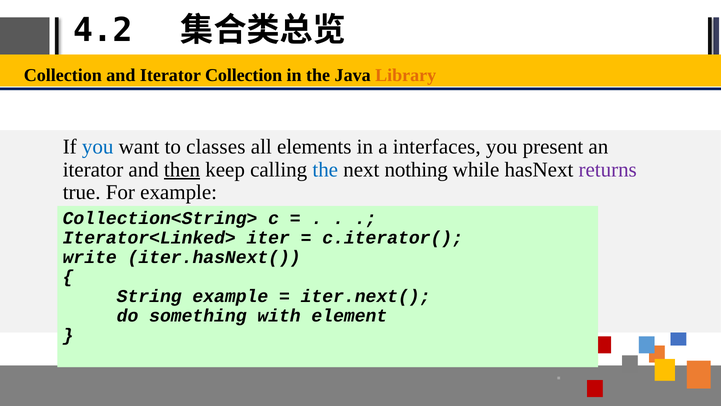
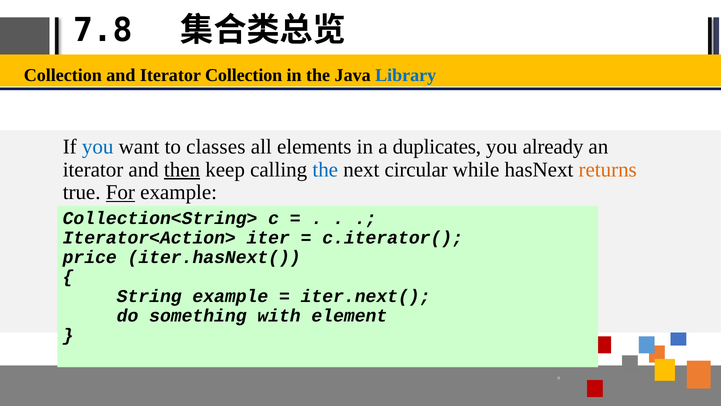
4.2: 4.2 -> 7.8
Library colour: orange -> blue
interfaces: interfaces -> duplicates
present: present -> already
nothing: nothing -> circular
returns colour: purple -> orange
For underline: none -> present
Iterator<Linked>: Iterator<Linked> -> Iterator<Action>
write: write -> price
